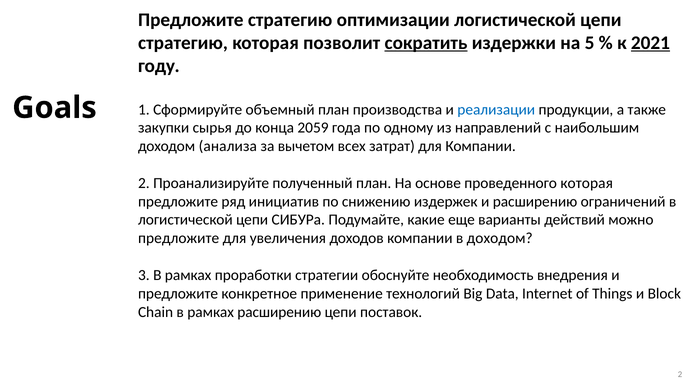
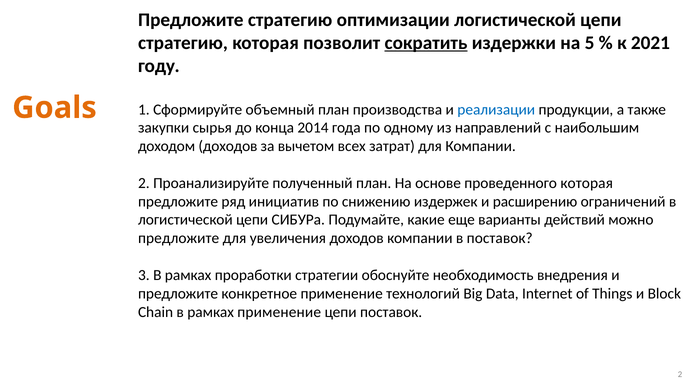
2021 underline: present -> none
Goals colour: black -> orange
2059: 2059 -> 2014
доходом анализа: анализа -> доходов
в доходом: доходом -> поставок
рамках расширению: расширению -> применение
